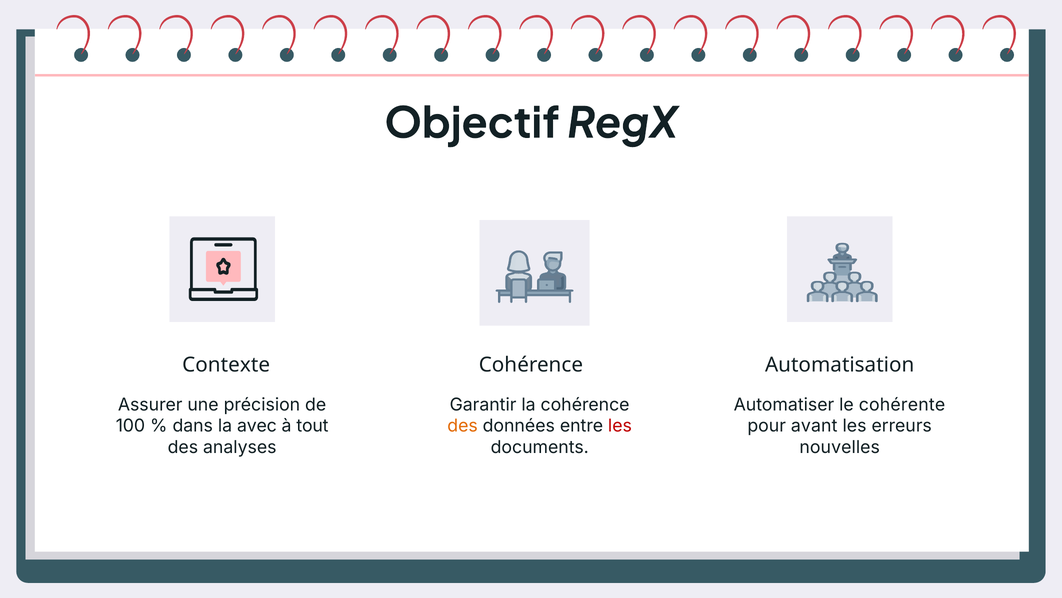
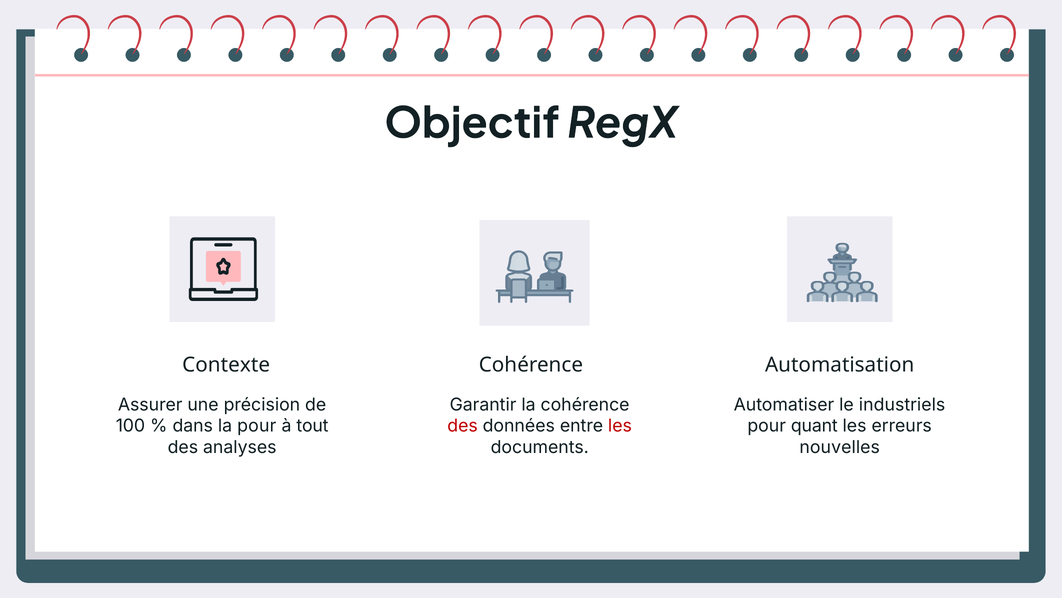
cohérente: cohérente -> industriels
la avec: avec -> pour
des at (463, 426) colour: orange -> red
avant: avant -> quant
